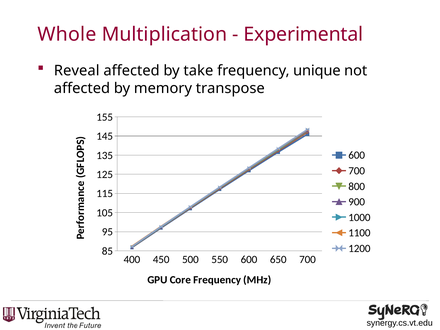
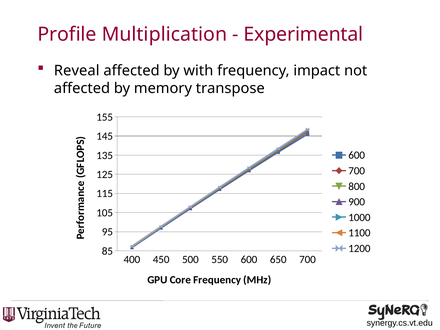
Whole: Whole -> Profile
take: take -> with
unique: unique -> impact
